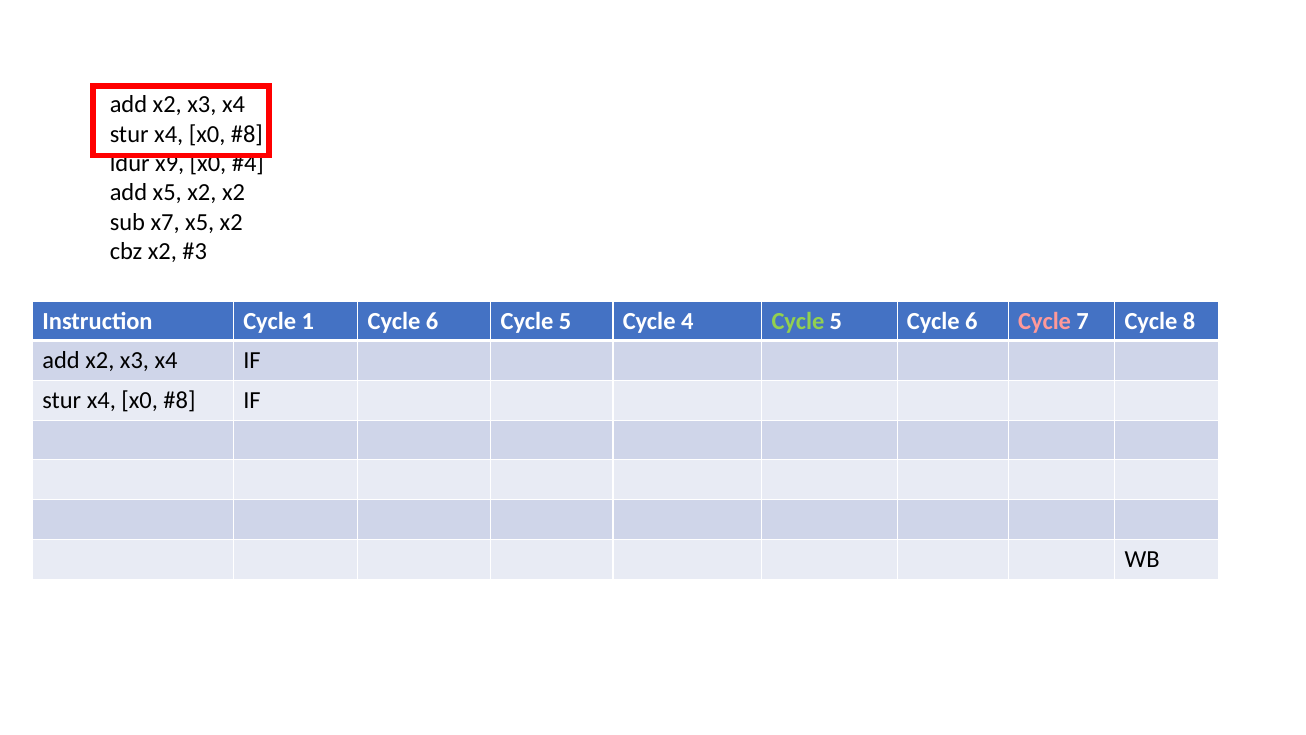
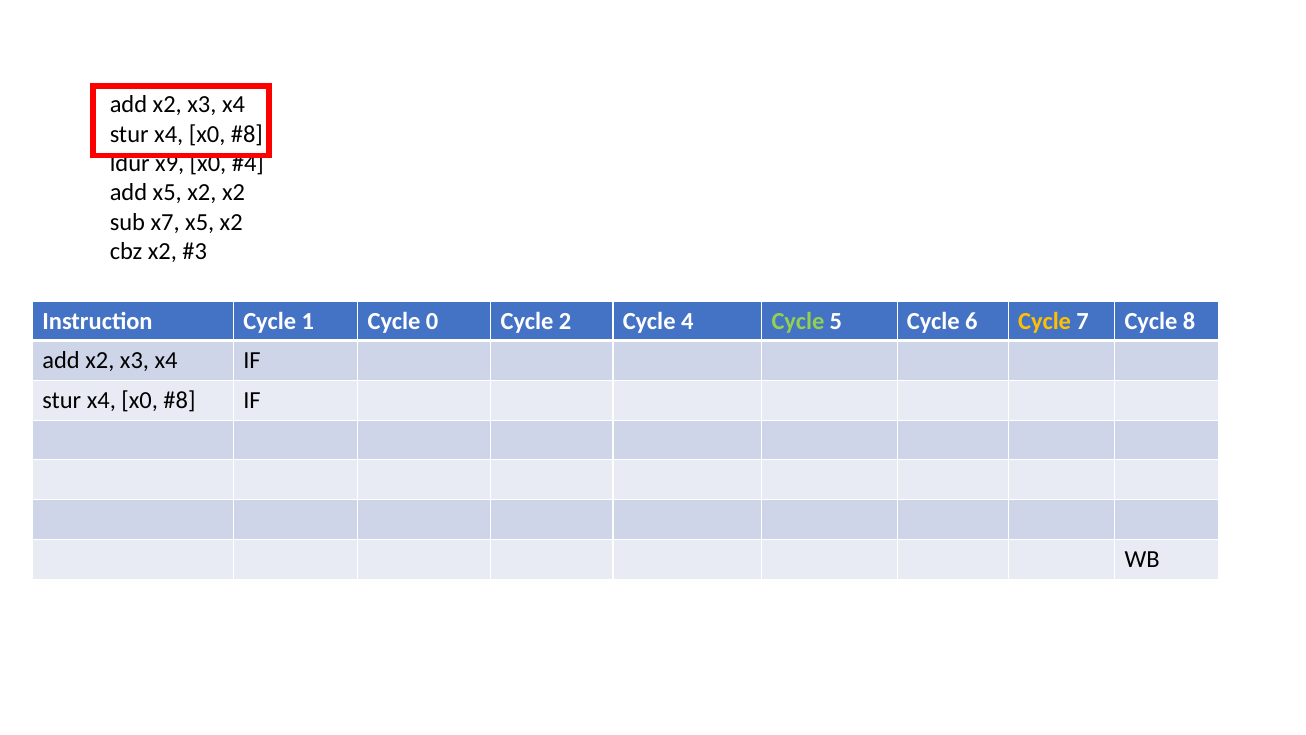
1 Cycle 6: 6 -> 0
5 at (565, 321): 5 -> 2
Cycle at (1045, 321) colour: pink -> yellow
